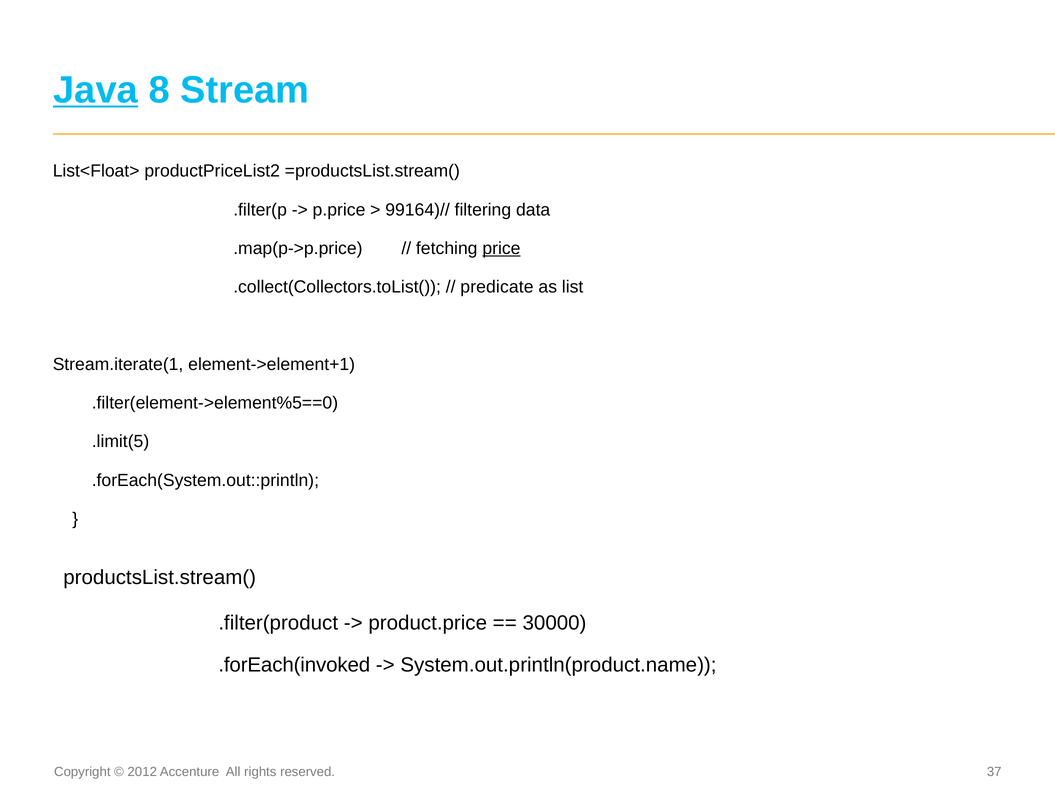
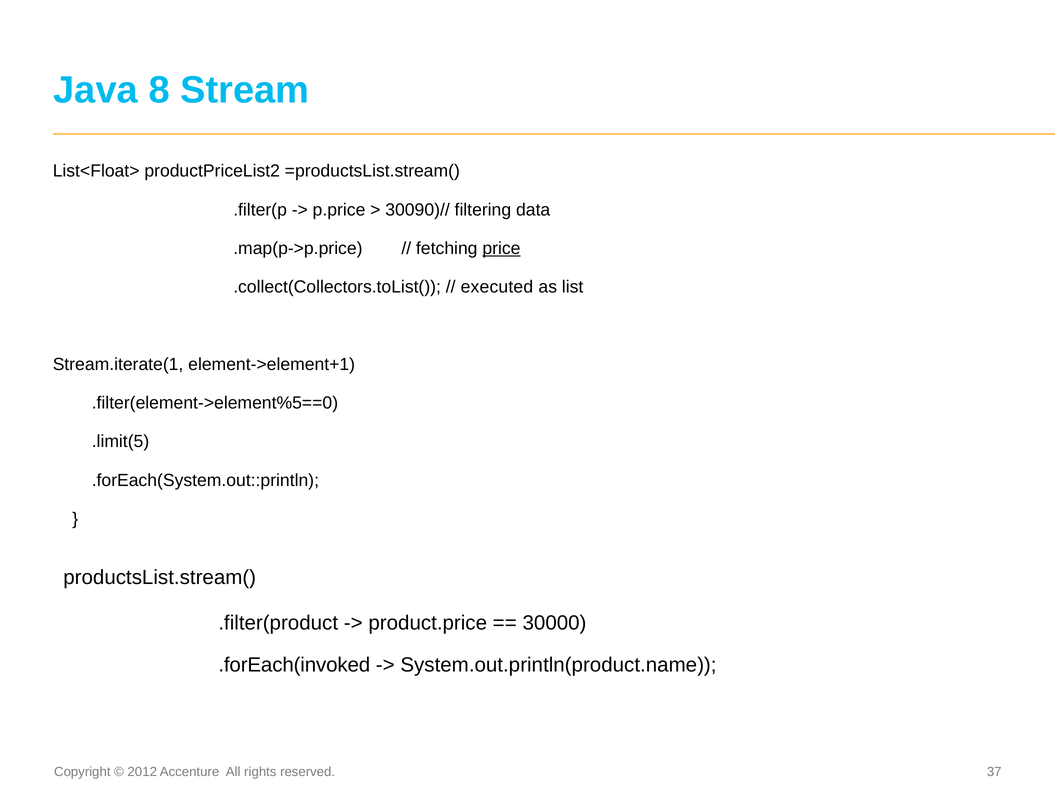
Java underline: present -> none
99164)//: 99164)// -> 30090)//
predicate: predicate -> executed
